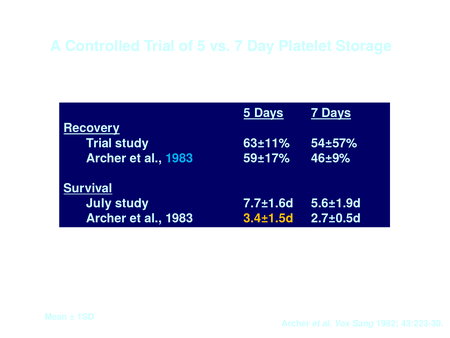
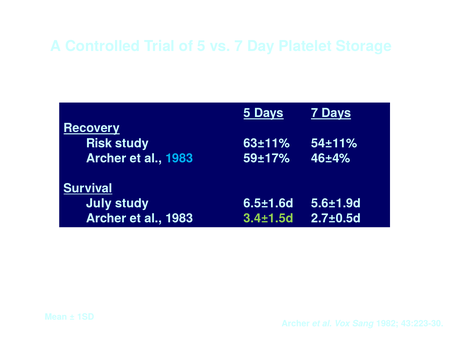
Trial at (99, 143): Trial -> Risk
54±57%: 54±57% -> 54±11%
46±9%: 46±9% -> 46±4%
7.7±1.6d: 7.7±1.6d -> 6.5±1.6d
3.4±1.5d colour: yellow -> light green
